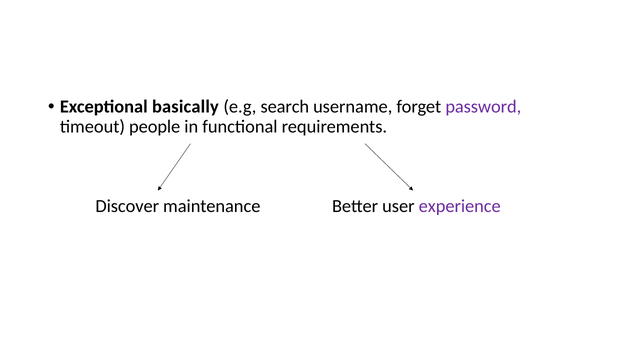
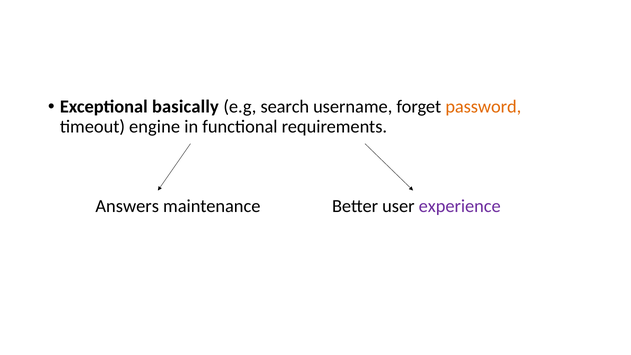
password colour: purple -> orange
people: people -> engine
Discover: Discover -> Answers
